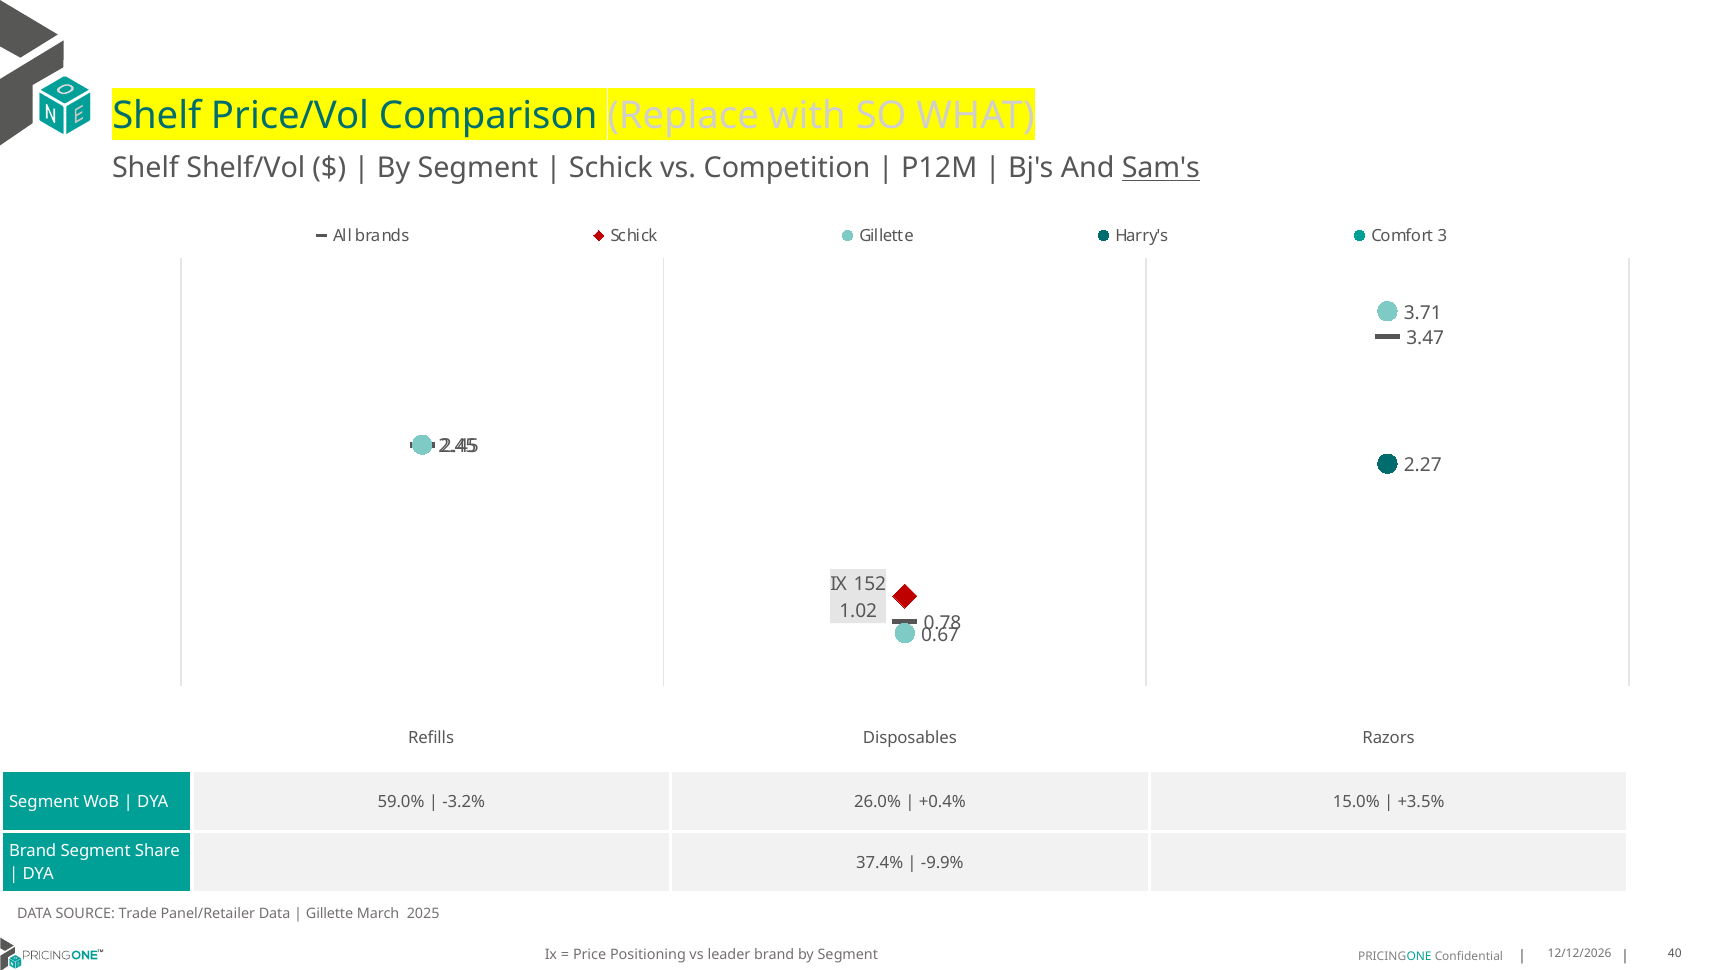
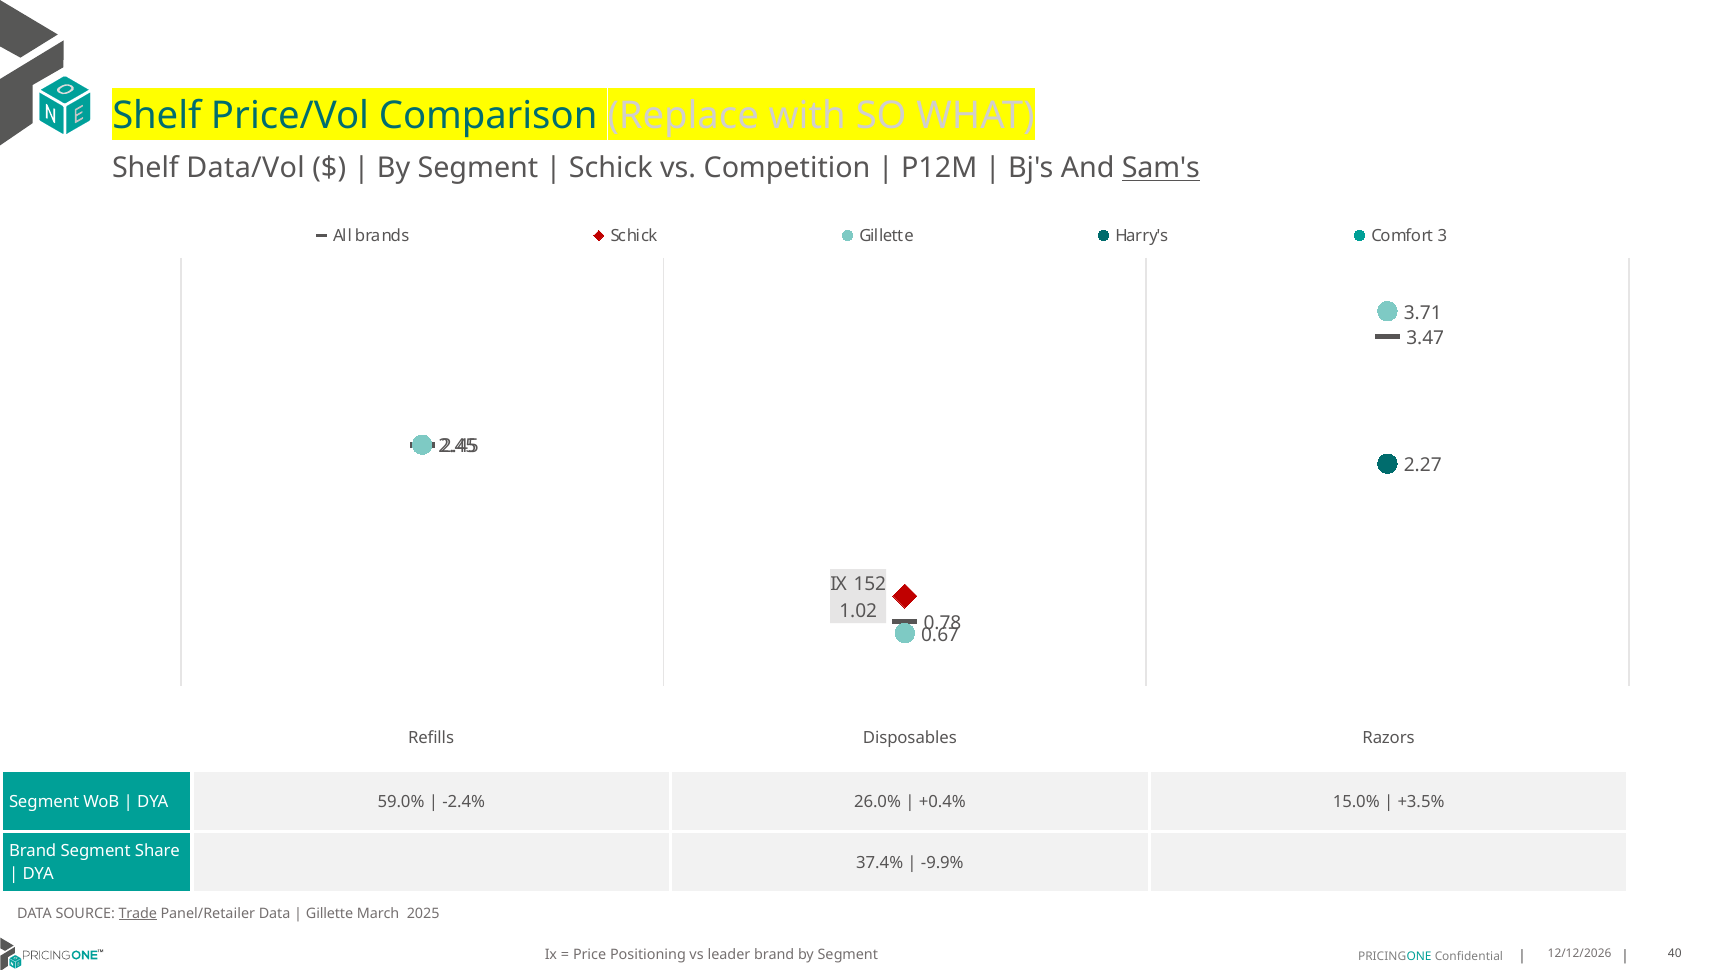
Shelf/Vol: Shelf/Vol -> Data/Vol
-3.2%: -3.2% -> -2.4%
Trade underline: none -> present
